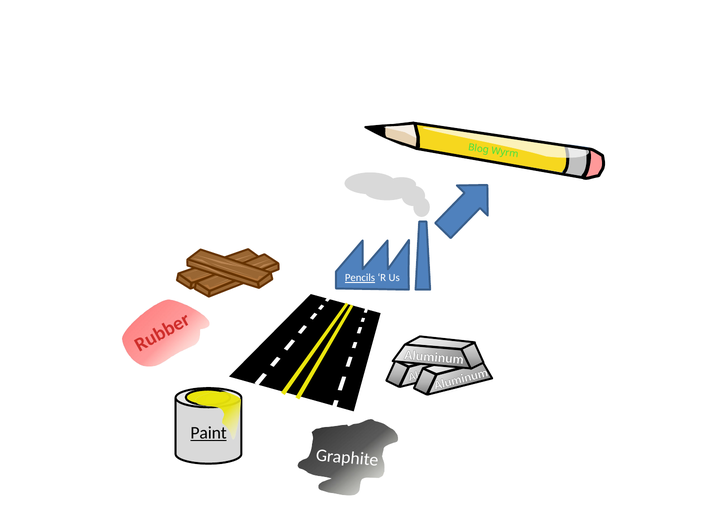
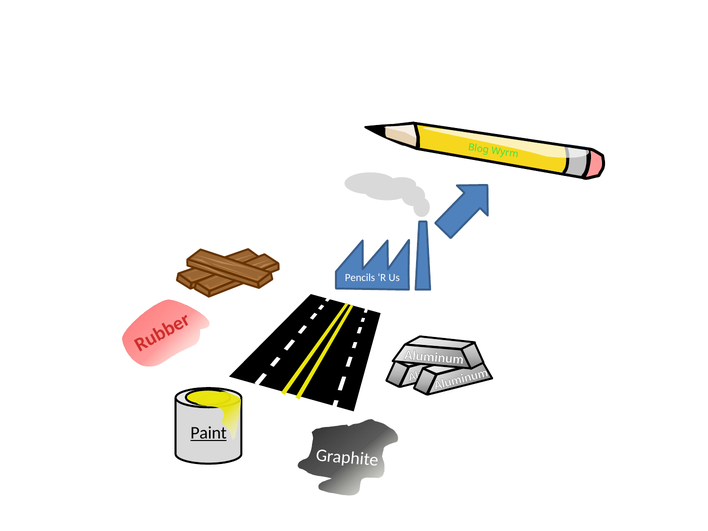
Pencils underline: present -> none
